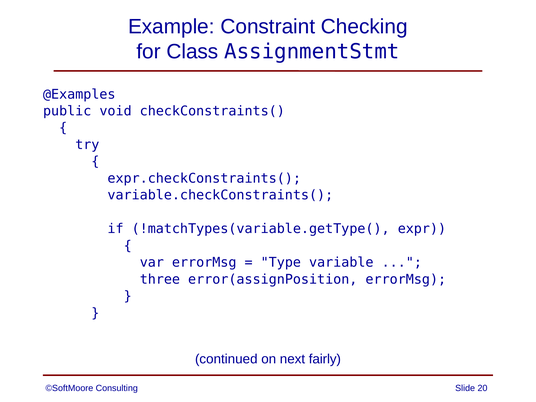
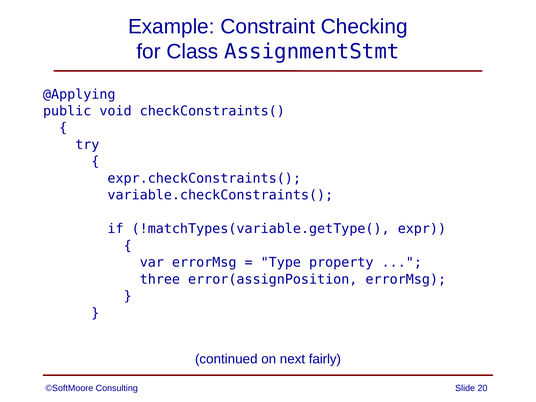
@Examples: @Examples -> @Applying
variable: variable -> property
